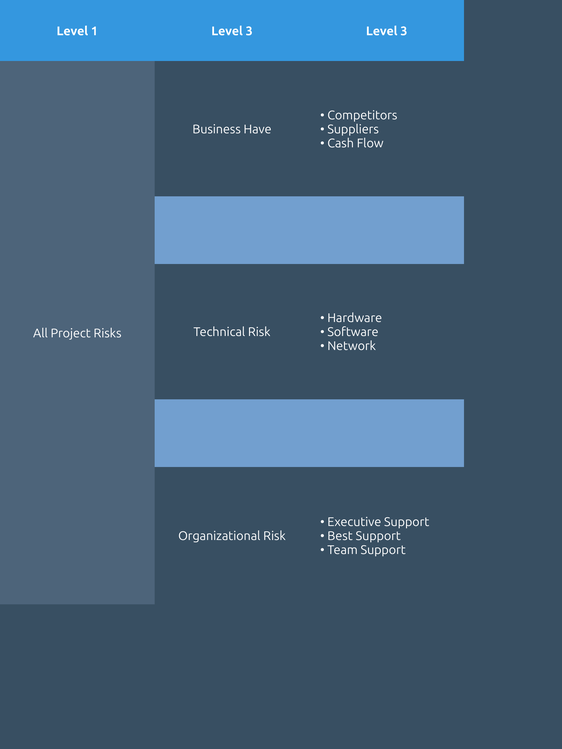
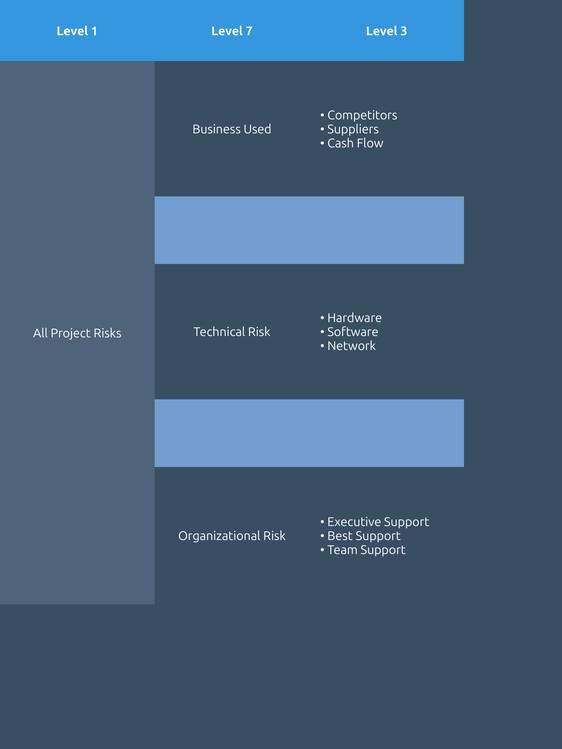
1 Level 3: 3 -> 7
Have: Have -> Used
